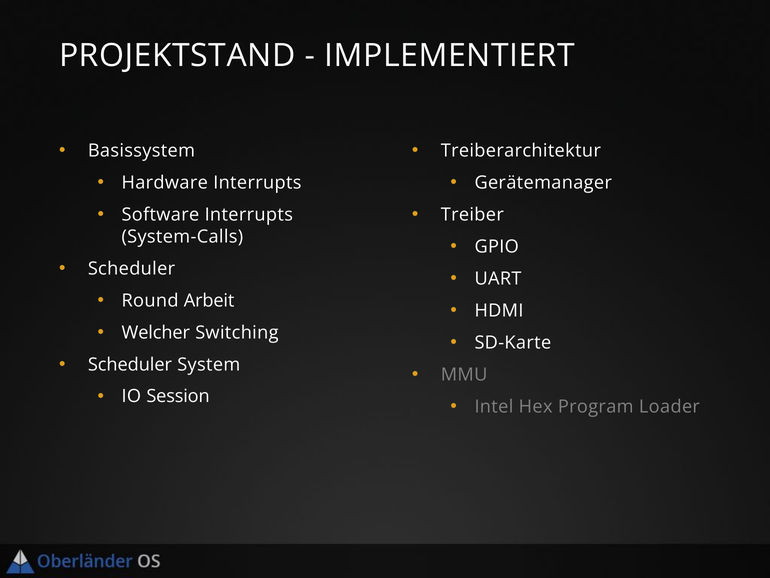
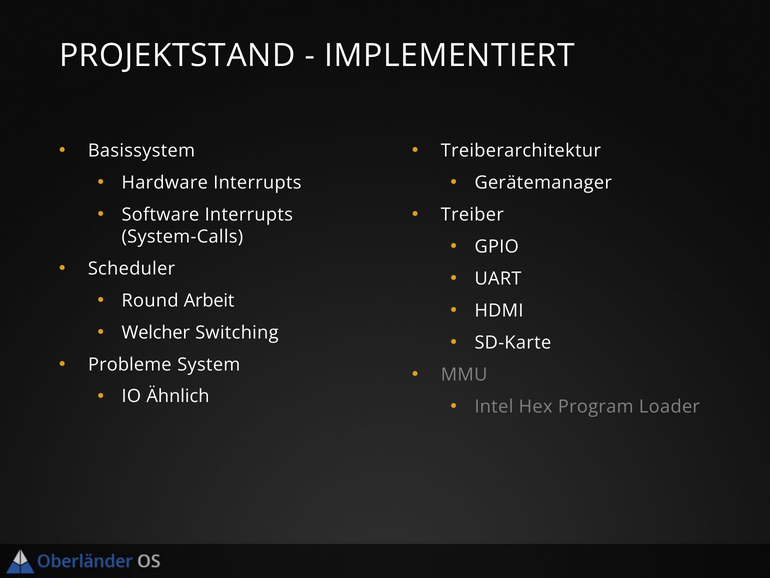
Scheduler at (130, 364): Scheduler -> Probleme
Session: Session -> Ähnlich
